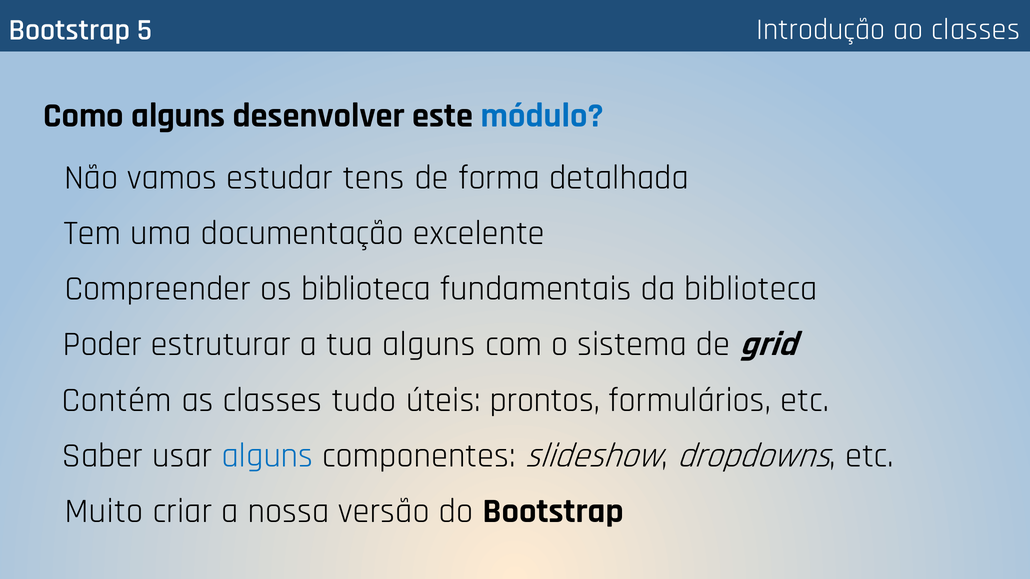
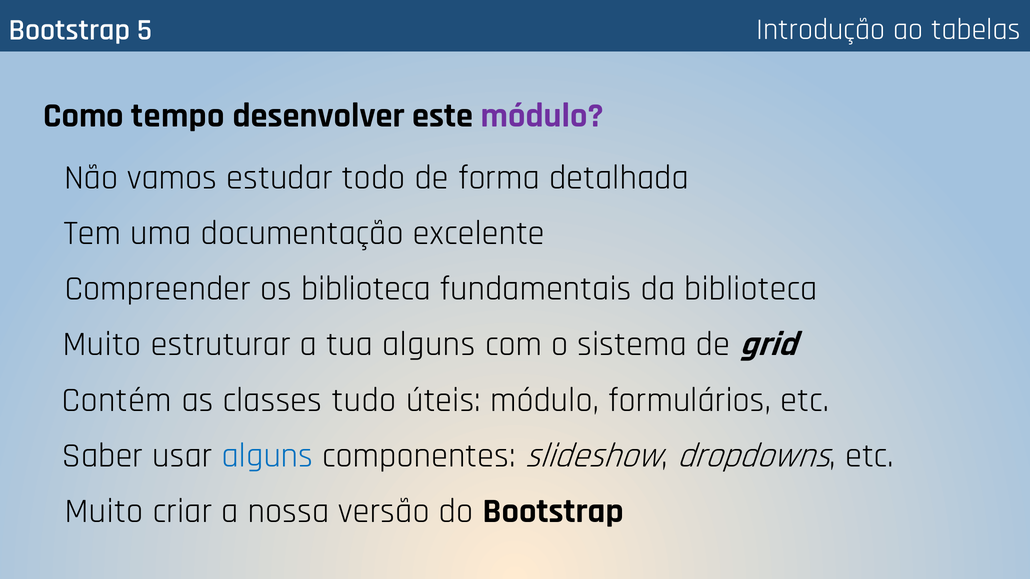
ao classes: classes -> tabelas
Como alguns: alguns -> tempo
módulo at (542, 116) colour: blue -> purple
tens: tens -> todo
Poder at (102, 344): Poder -> Muito
úteis prontos: prontos -> módulo
